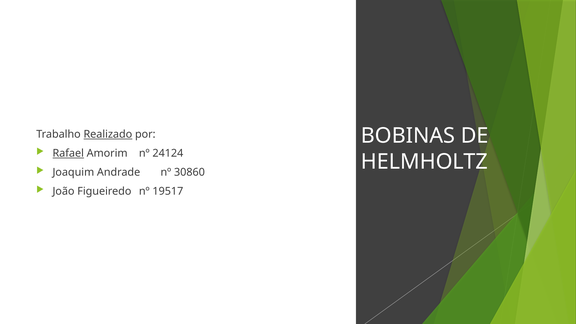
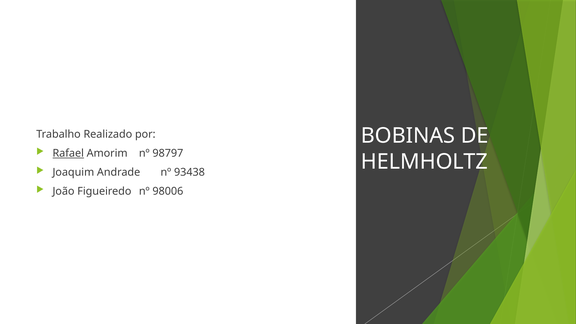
Realizado underline: present -> none
24124: 24124 -> 98797
30860: 30860 -> 93438
19517: 19517 -> 98006
